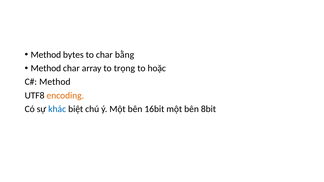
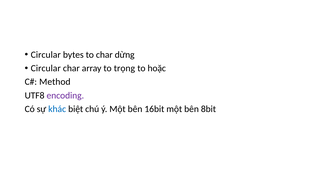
Method at (46, 55): Method -> Circular
bằng: bằng -> dừng
Method at (46, 68): Method -> Circular
encoding colour: orange -> purple
